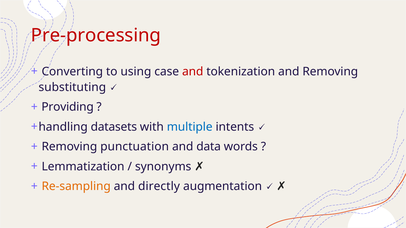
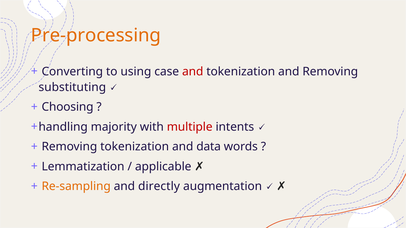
Pre-processing colour: red -> orange
Providing: Providing -> Choosing
datasets: datasets -> majority
multiple colour: blue -> red
Removing punctuation: punctuation -> tokenization
synonyms: synonyms -> applicable
